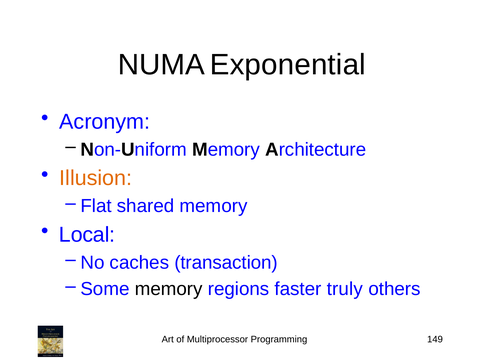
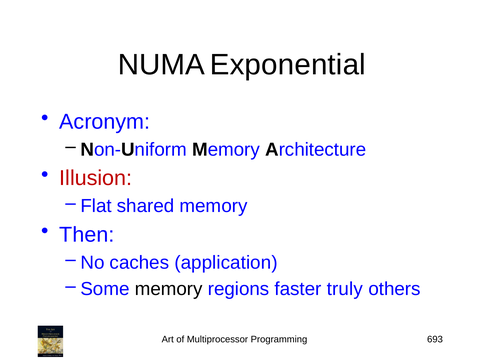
Illusion colour: orange -> red
Local: Local -> Then
transaction: transaction -> application
149: 149 -> 693
